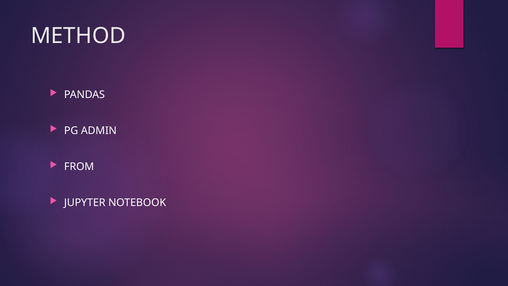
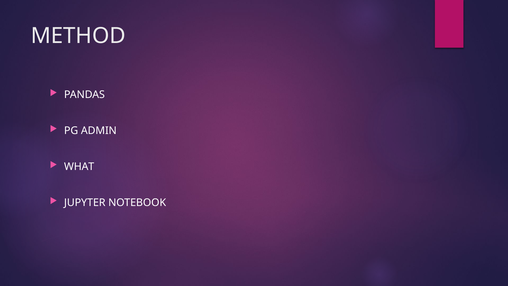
FROM: FROM -> WHAT
